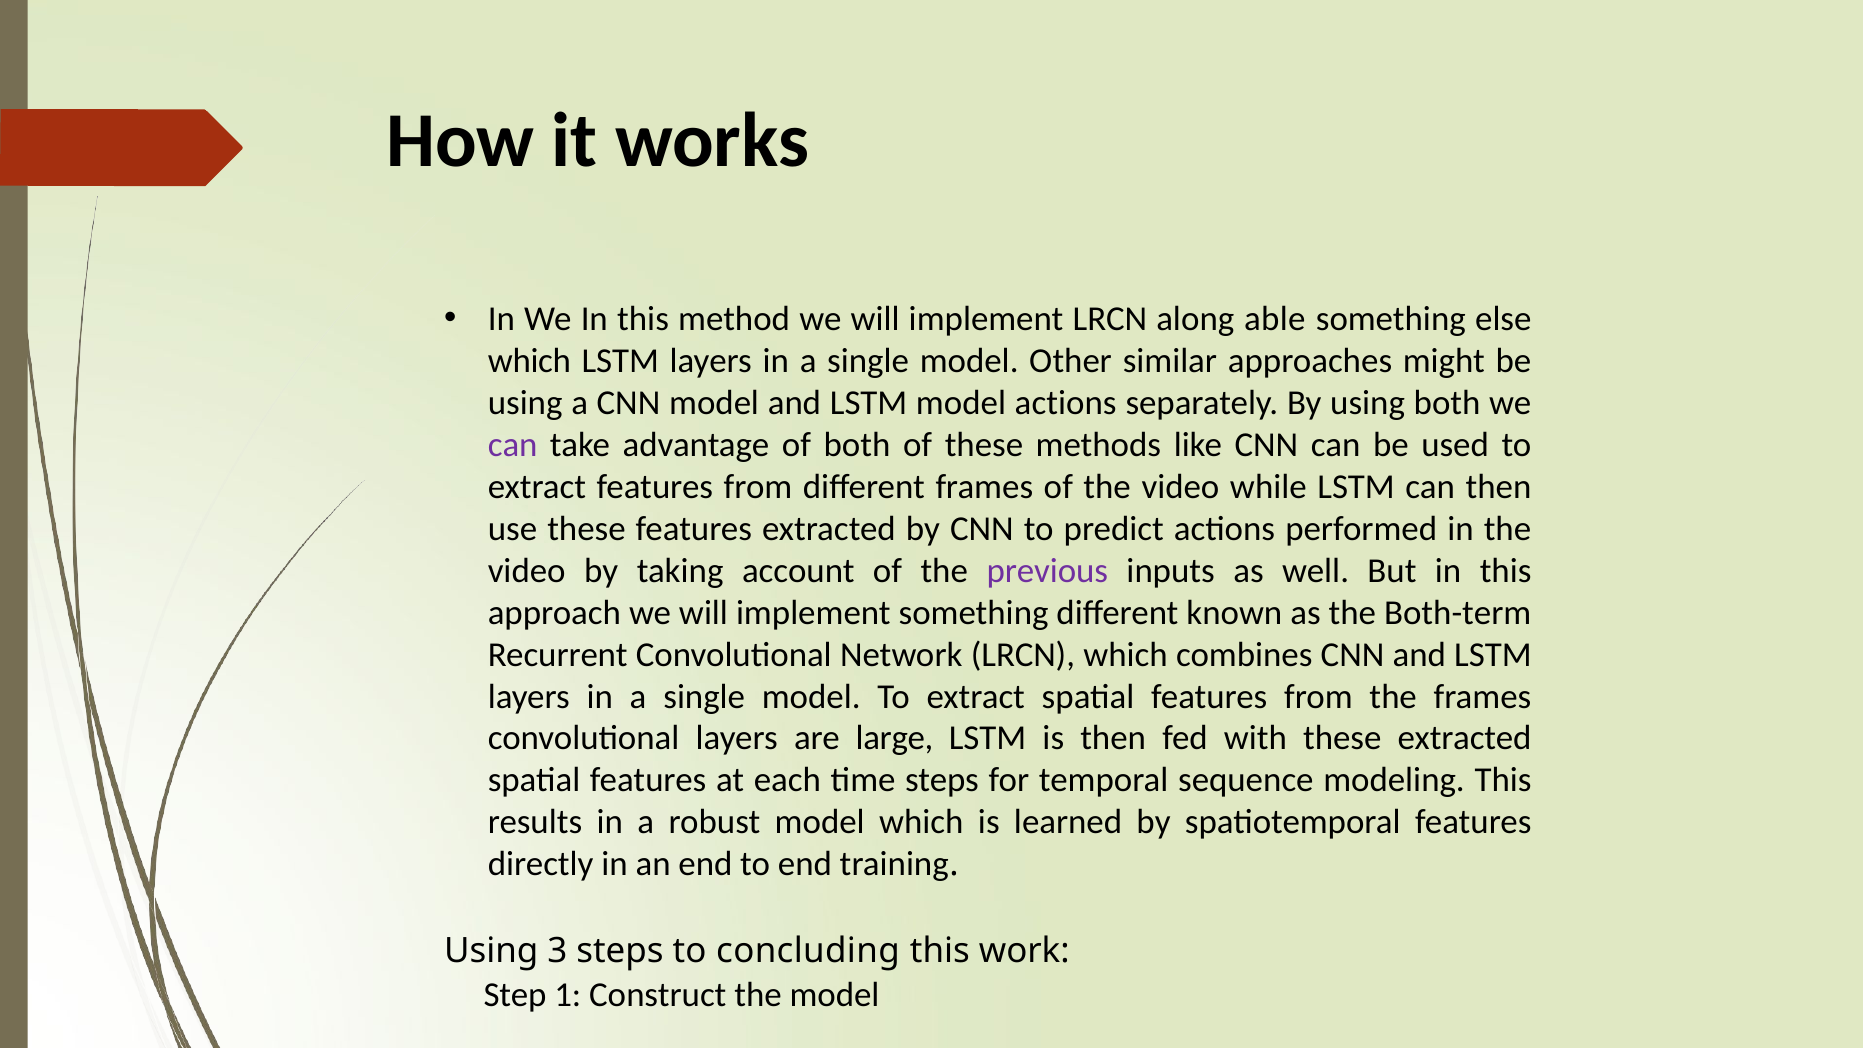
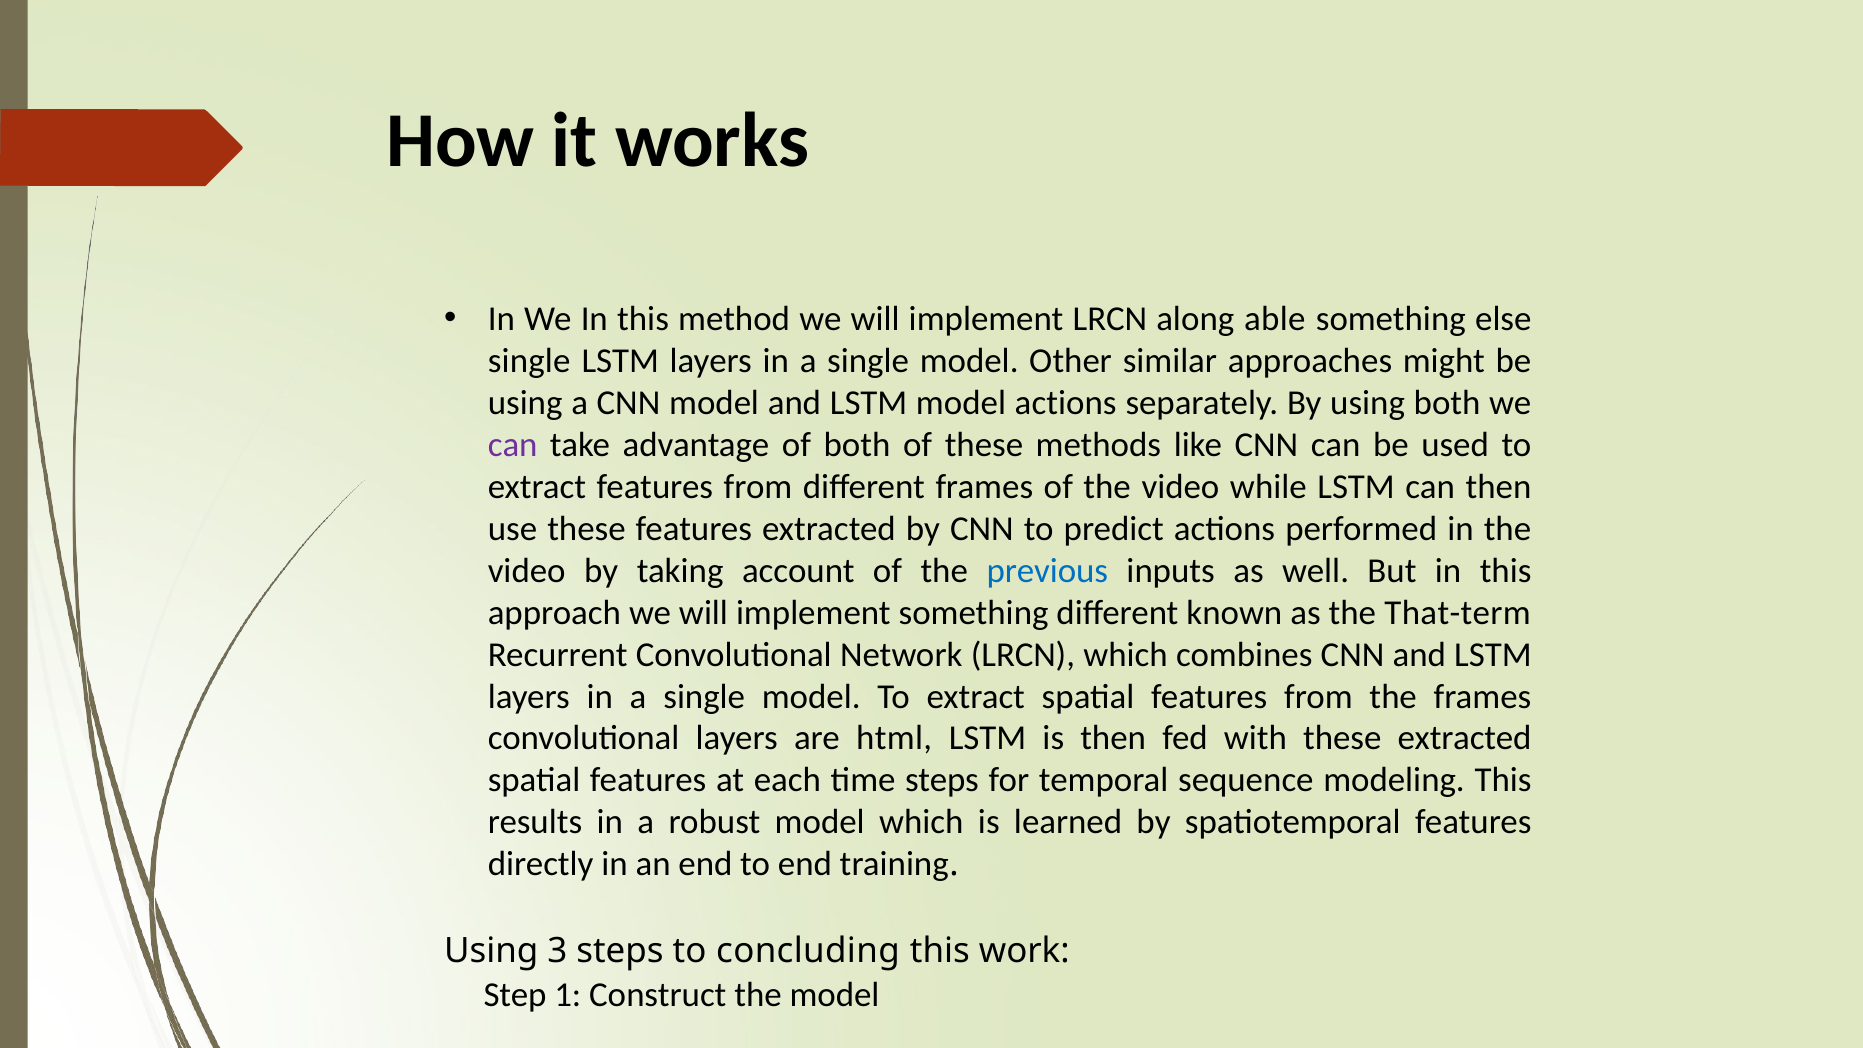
which at (529, 361): which -> single
previous colour: purple -> blue
Both-term: Both-term -> That-term
large: large -> html
